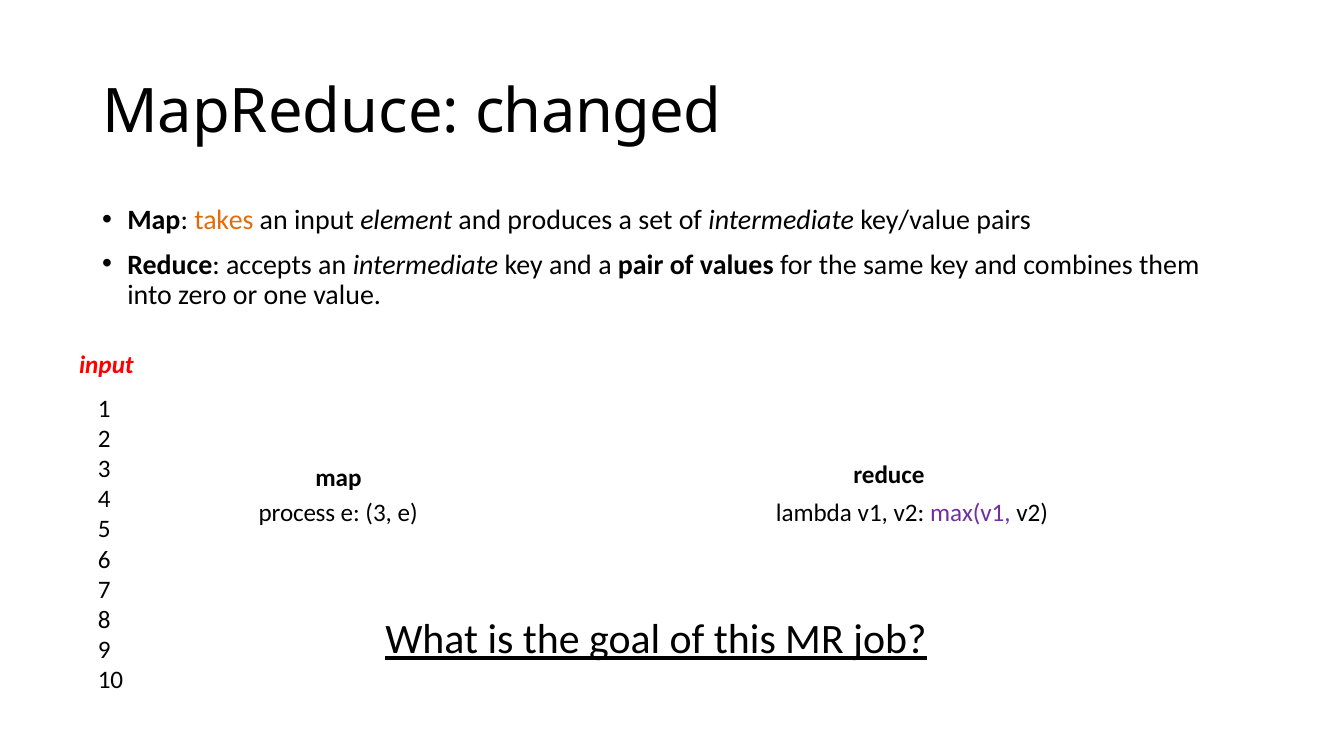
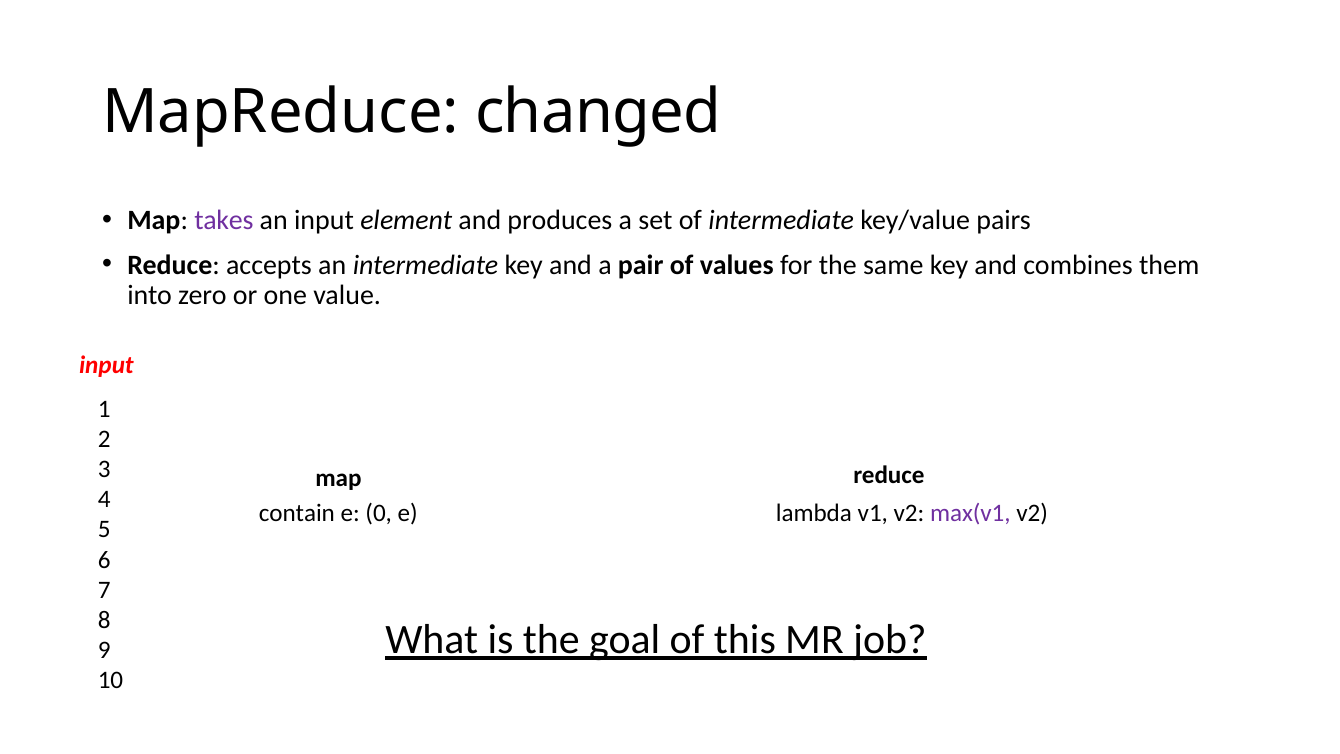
takes colour: orange -> purple
process: process -> contain
e 3: 3 -> 0
